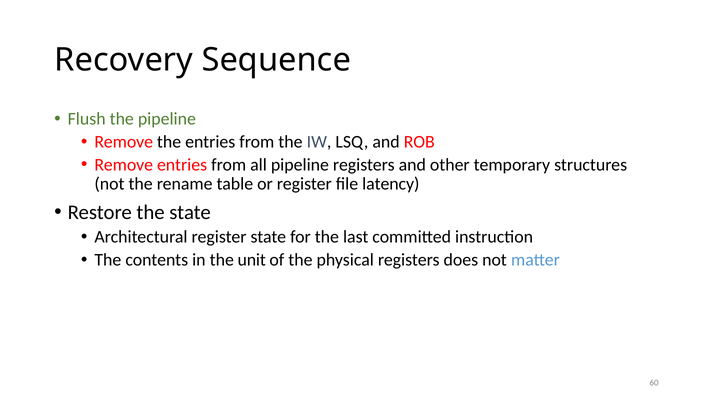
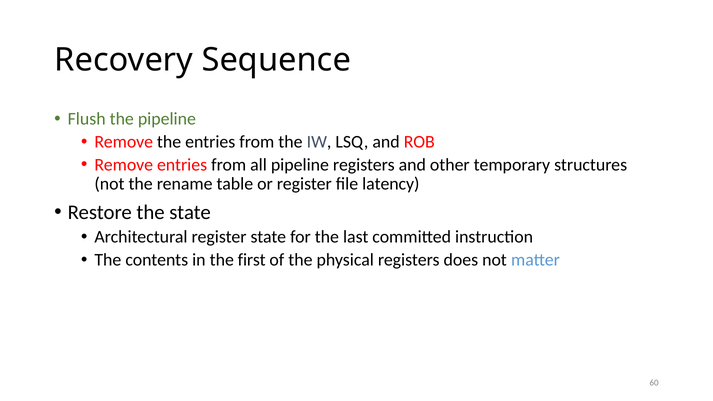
unit: unit -> first
